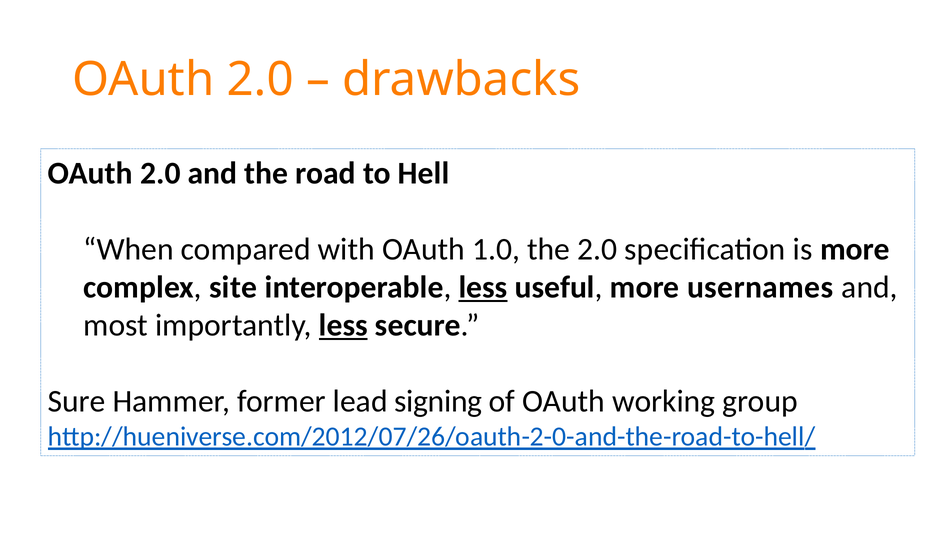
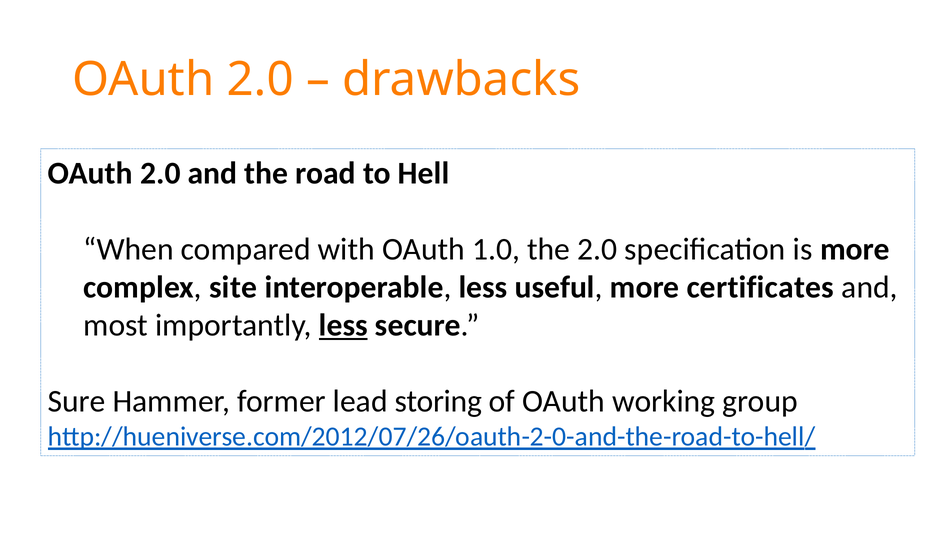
less at (483, 287) underline: present -> none
usernames: usernames -> certificates
signing: signing -> storing
